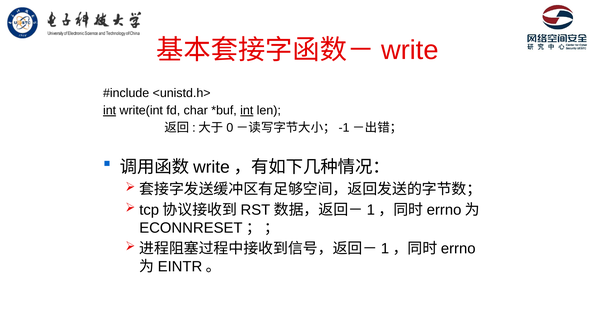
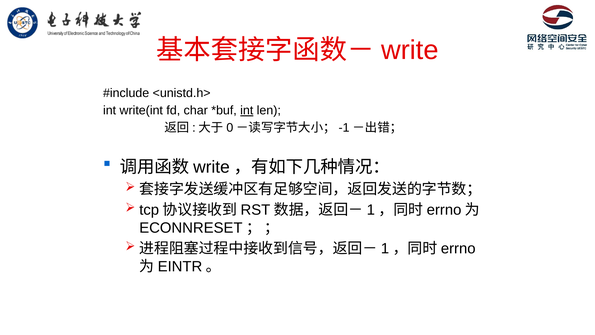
int at (110, 110) underline: present -> none
